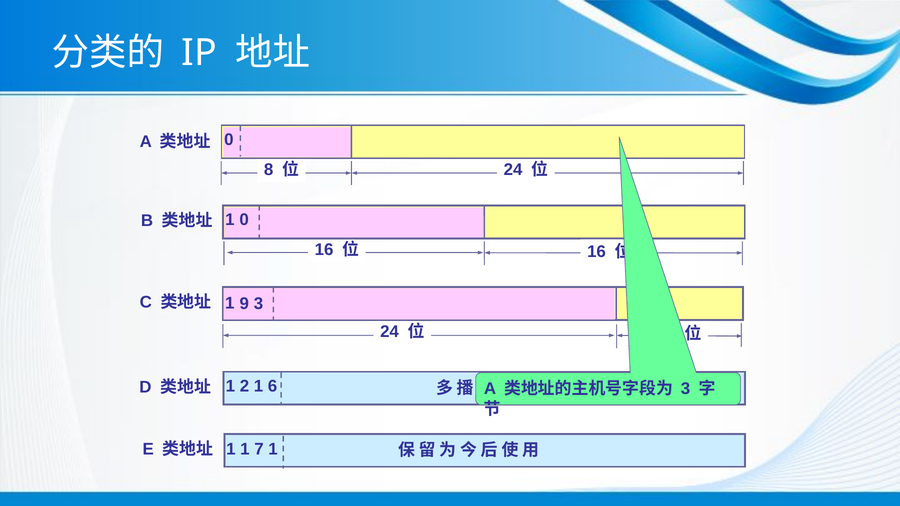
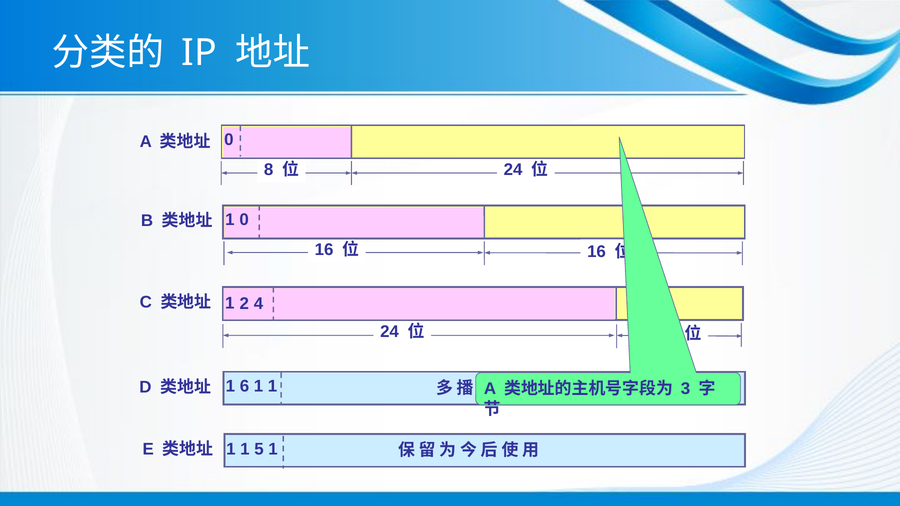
3 at (258, 304): 3 -> 4
9: 9 -> 2
2: 2 -> 6
6 at (273, 386): 6 -> 1
7: 7 -> 5
